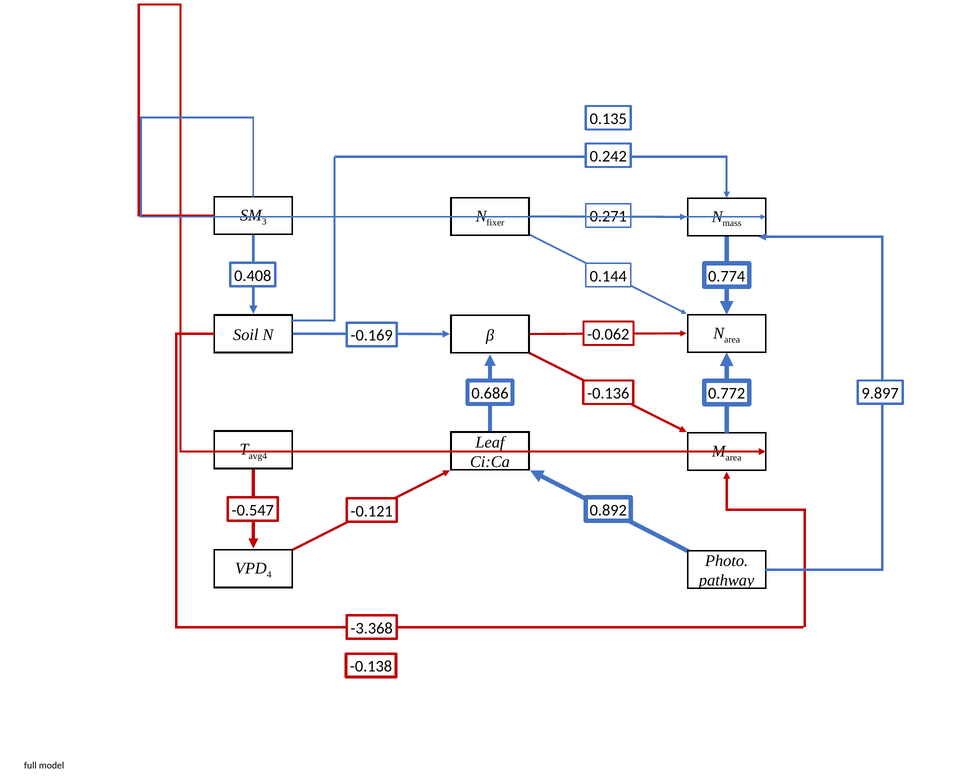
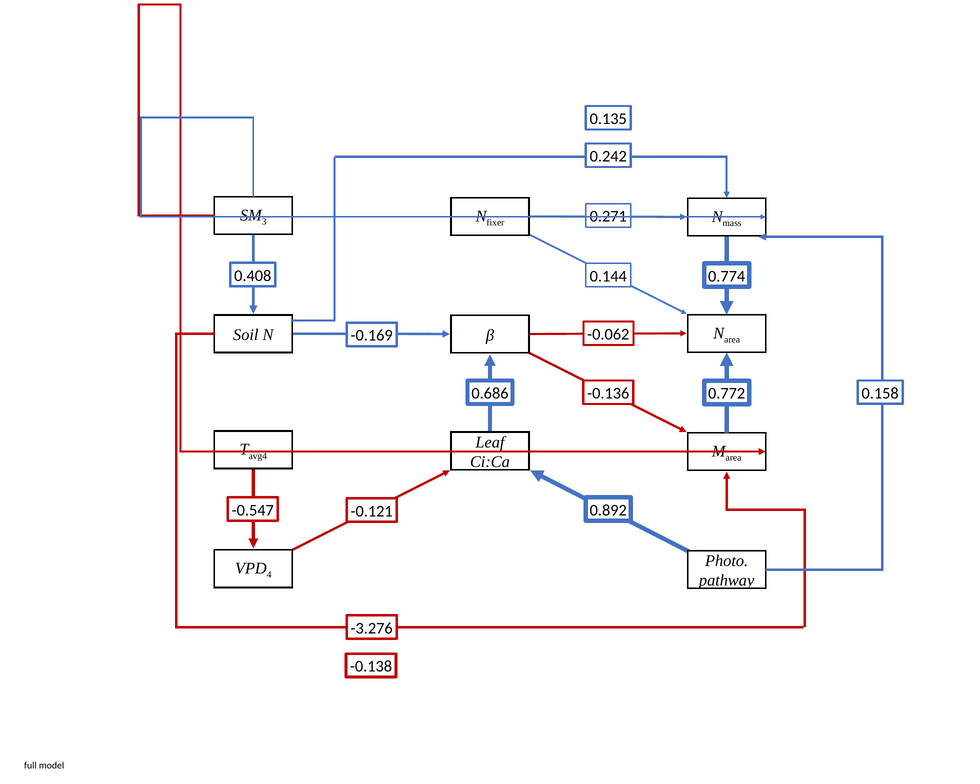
9.897: 9.897 -> 0.158
-3.368: -3.368 -> -3.276
